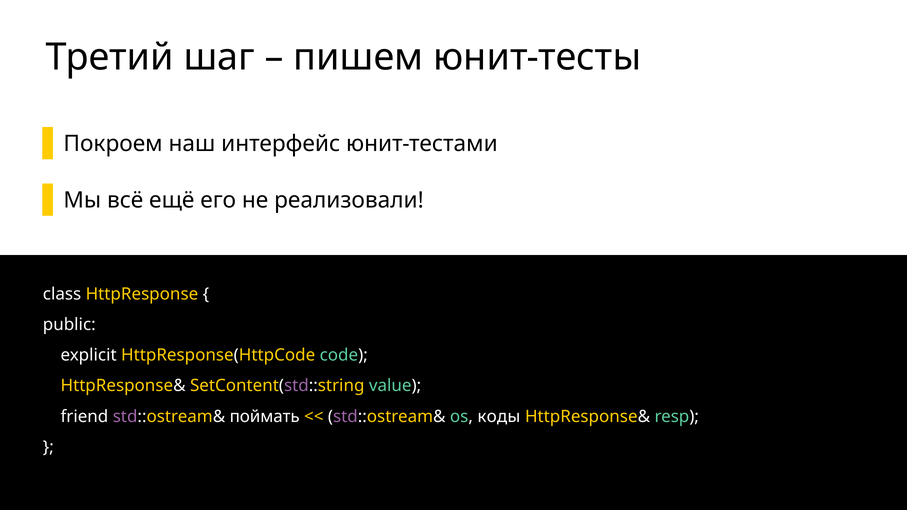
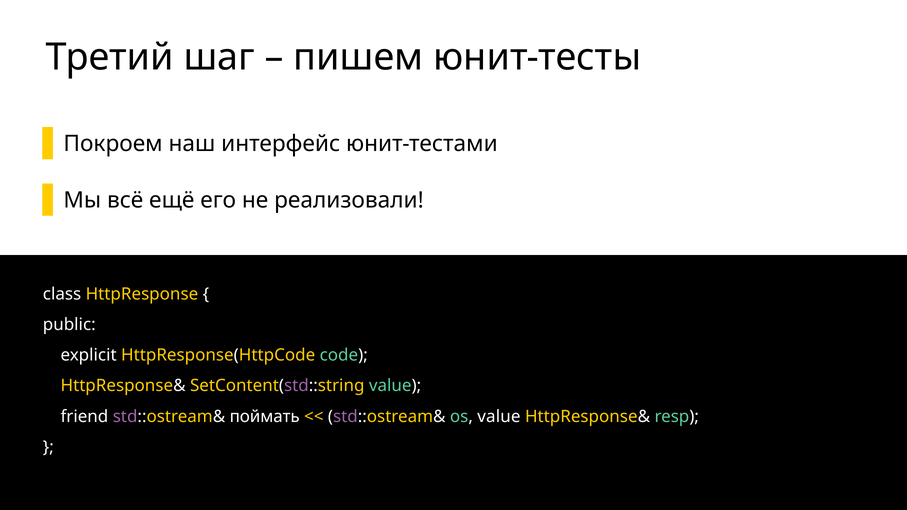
os коды: коды -> value
